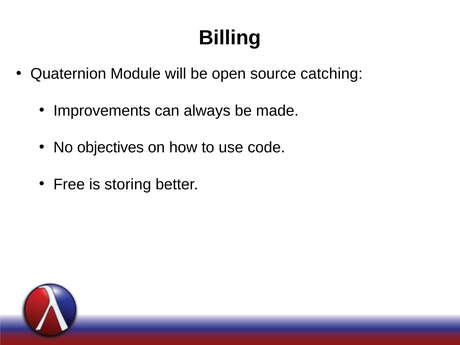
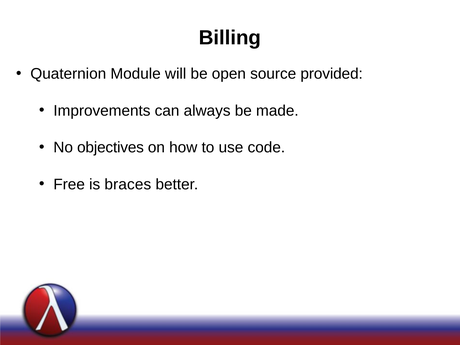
catching: catching -> provided
storing: storing -> braces
